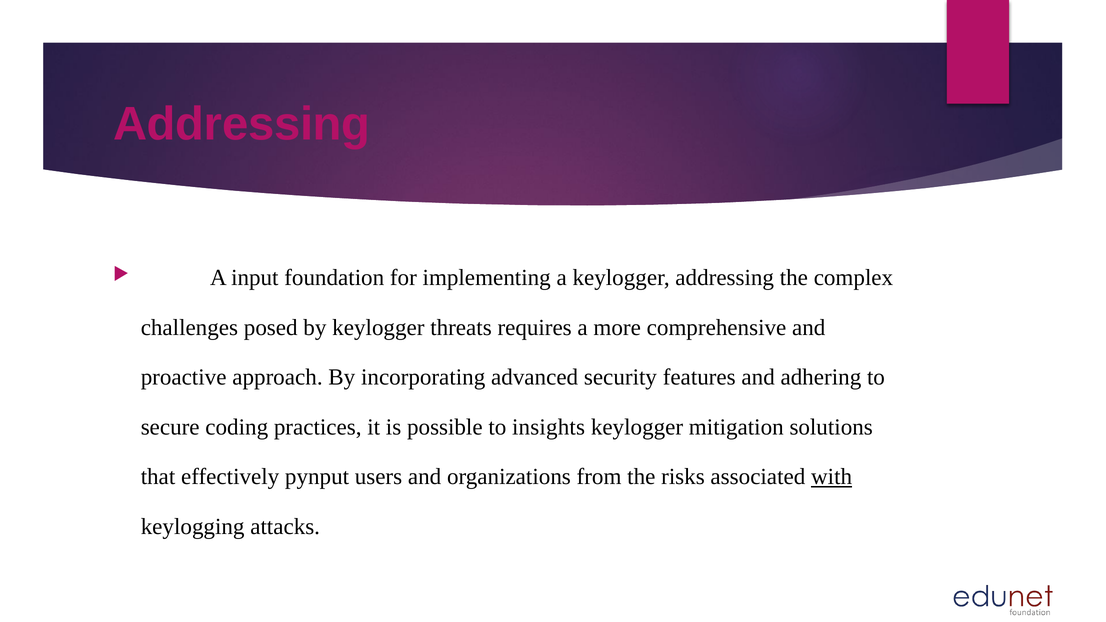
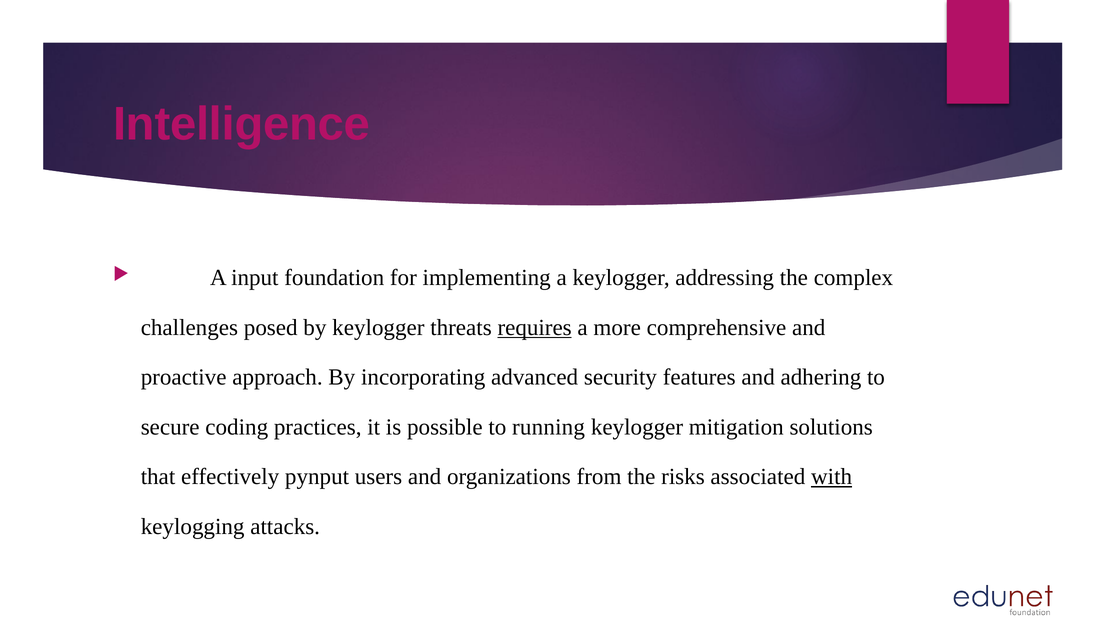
Addressing at (242, 124): Addressing -> Intelligence
requires underline: none -> present
insights: insights -> running
